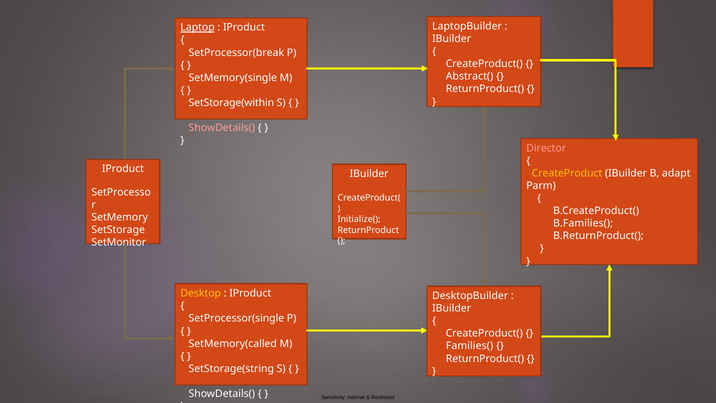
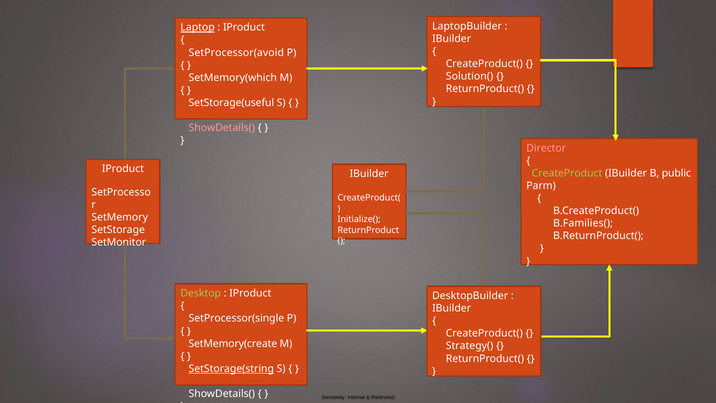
SetProcessor(break: SetProcessor(break -> SetProcessor(avoid
Abstract(: Abstract( -> Solution(
SetMemory(single: SetMemory(single -> SetMemory(which
SetStorage(within: SetStorage(within -> SetStorage(useful
CreateProduct colour: yellow -> light green
adapt: adapt -> public
Desktop colour: yellow -> light green
SetMemory(called: SetMemory(called -> SetMemory(create
Families(: Families( -> Strategy(
SetStorage(string underline: none -> present
